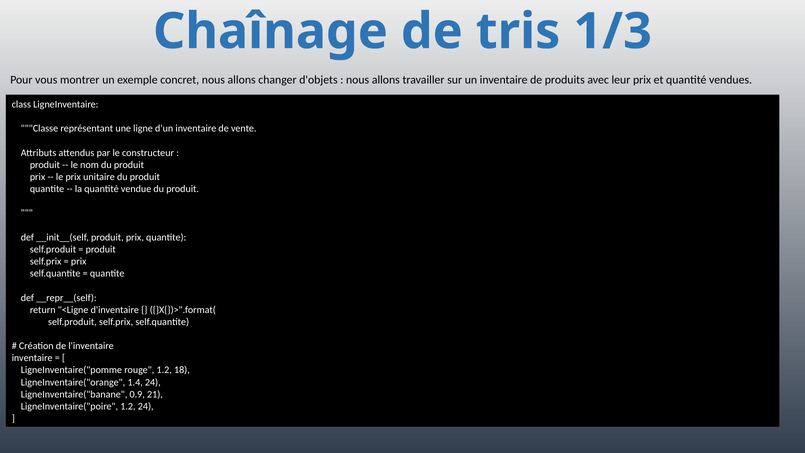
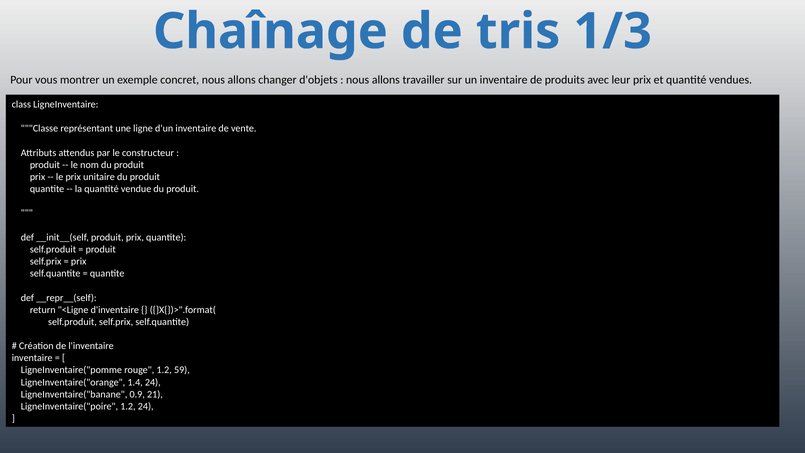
18: 18 -> 59
